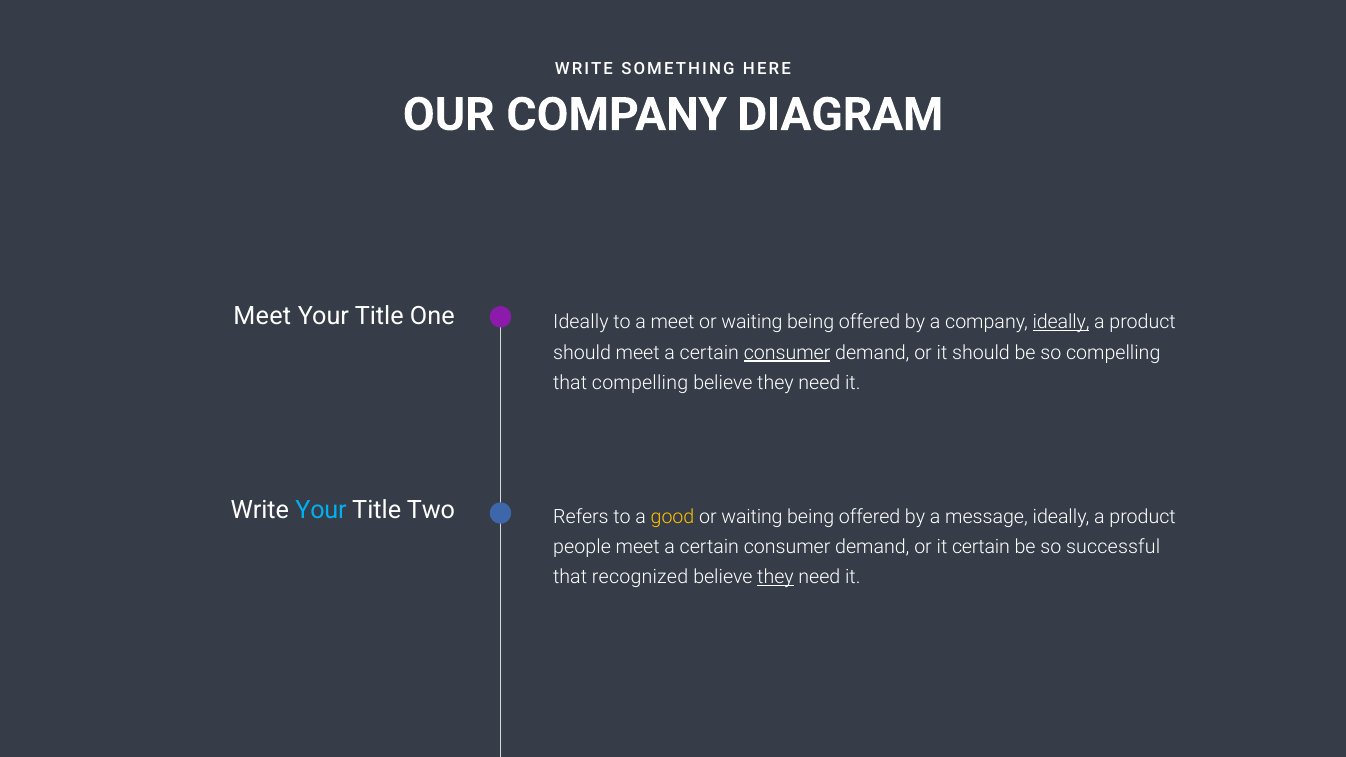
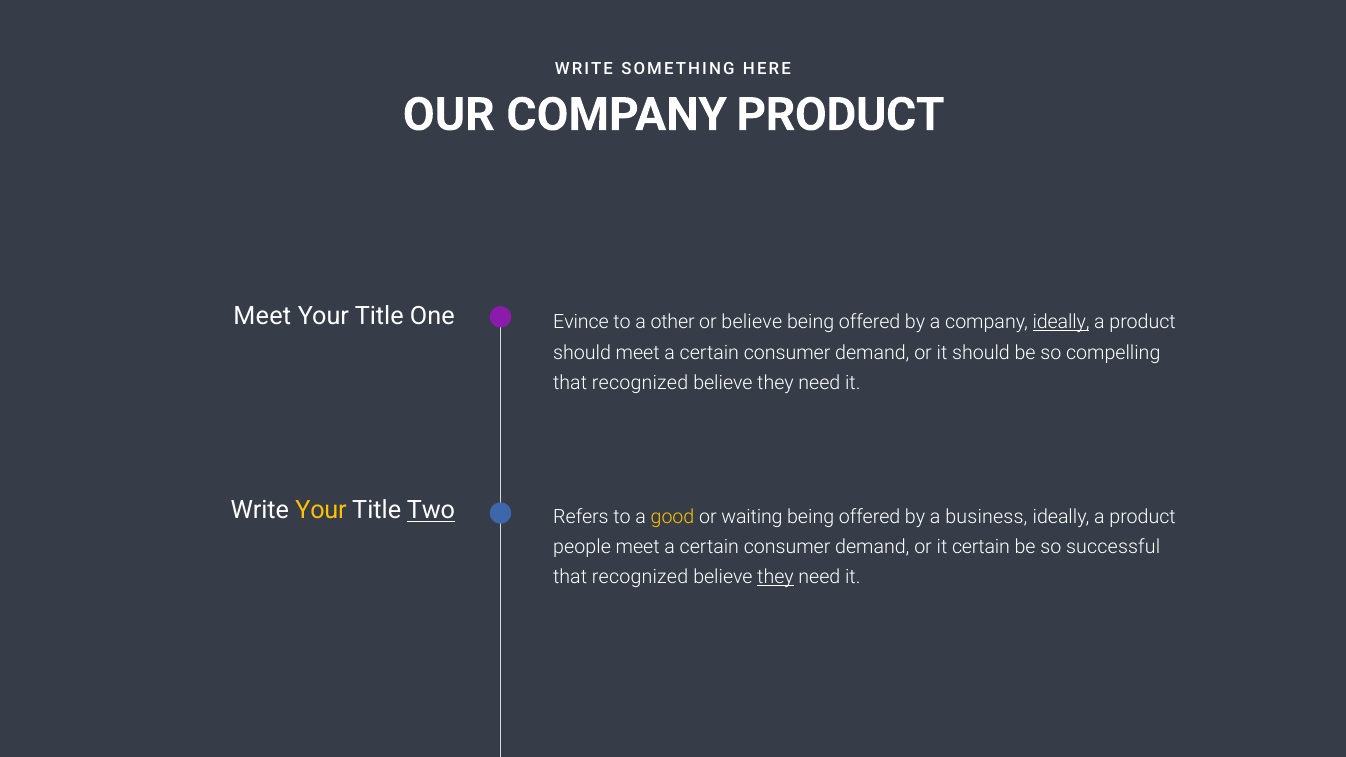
COMPANY DIAGRAM: DIAGRAM -> PRODUCT
Ideally at (581, 323): Ideally -> Evince
a meet: meet -> other
waiting at (752, 323): waiting -> believe
consumer at (787, 353) underline: present -> none
compelling at (640, 383): compelling -> recognized
Your at (321, 511) colour: light blue -> yellow
Two underline: none -> present
message: message -> business
